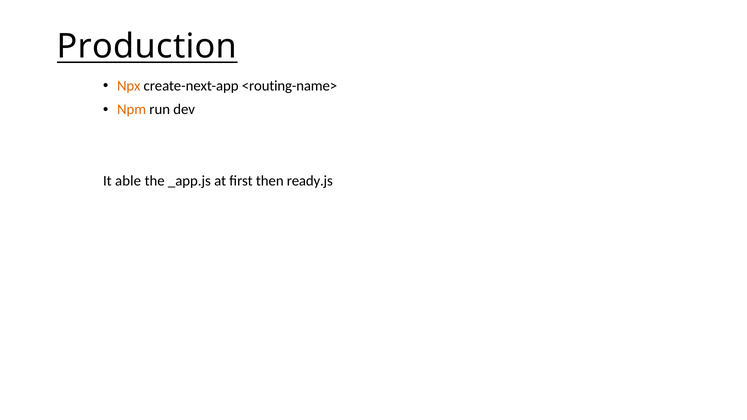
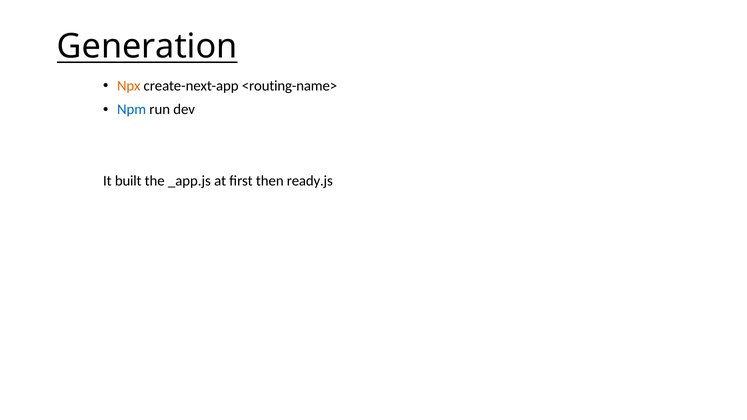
Production: Production -> Generation
Npm colour: orange -> blue
able: able -> built
